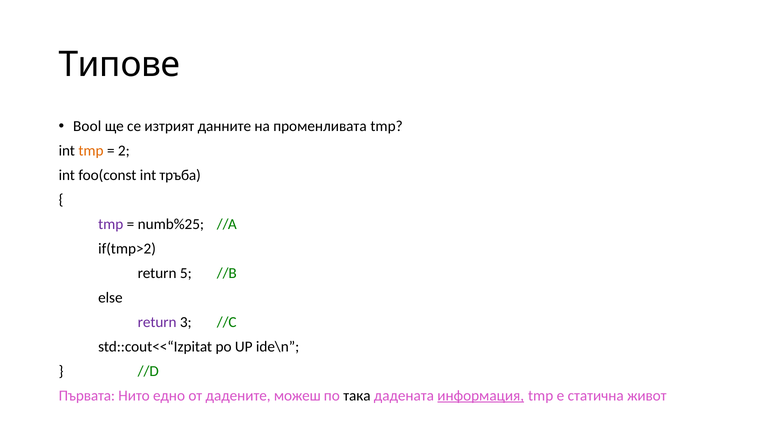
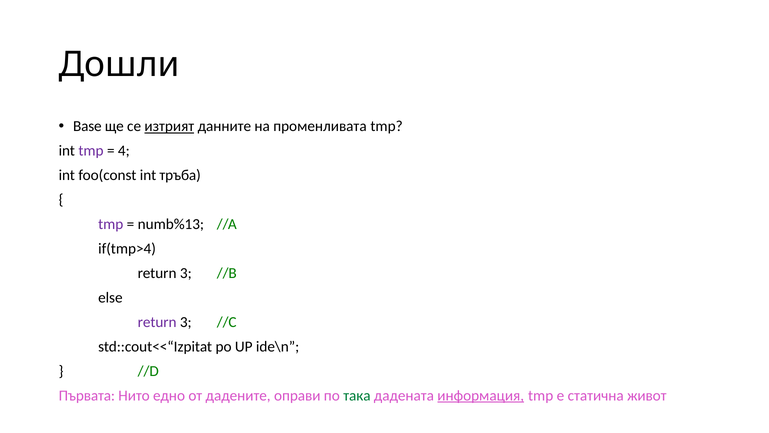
Типове: Типове -> Дошли
Bool: Bool -> Base
изтрият underline: none -> present
tmp at (91, 151) colour: orange -> purple
2: 2 -> 4
numb%25: numb%25 -> numb%13
if(tmp>2: if(tmp>2 -> if(tmp>4
5 at (186, 273): 5 -> 3
можеш: можеш -> оправи
така colour: black -> green
